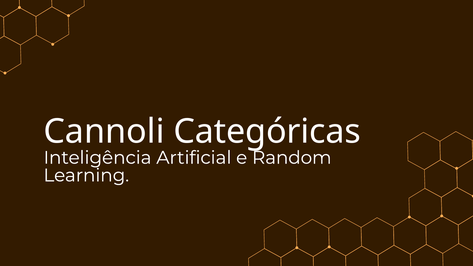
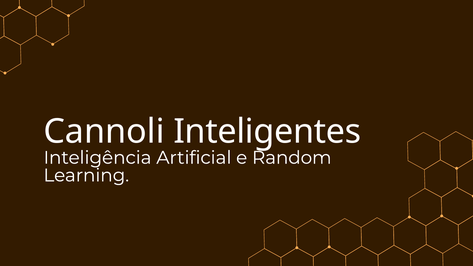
Categóricas: Categóricas -> Inteligentes
